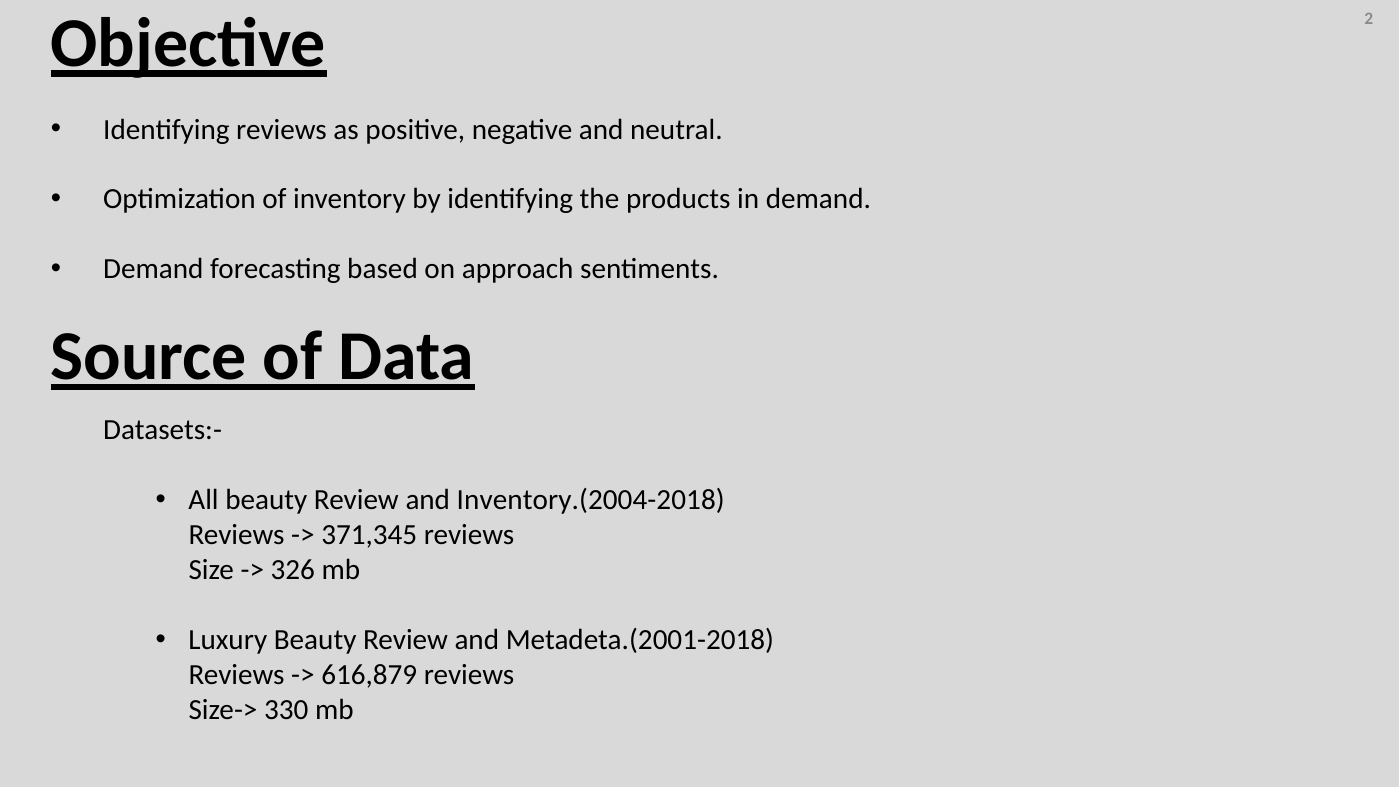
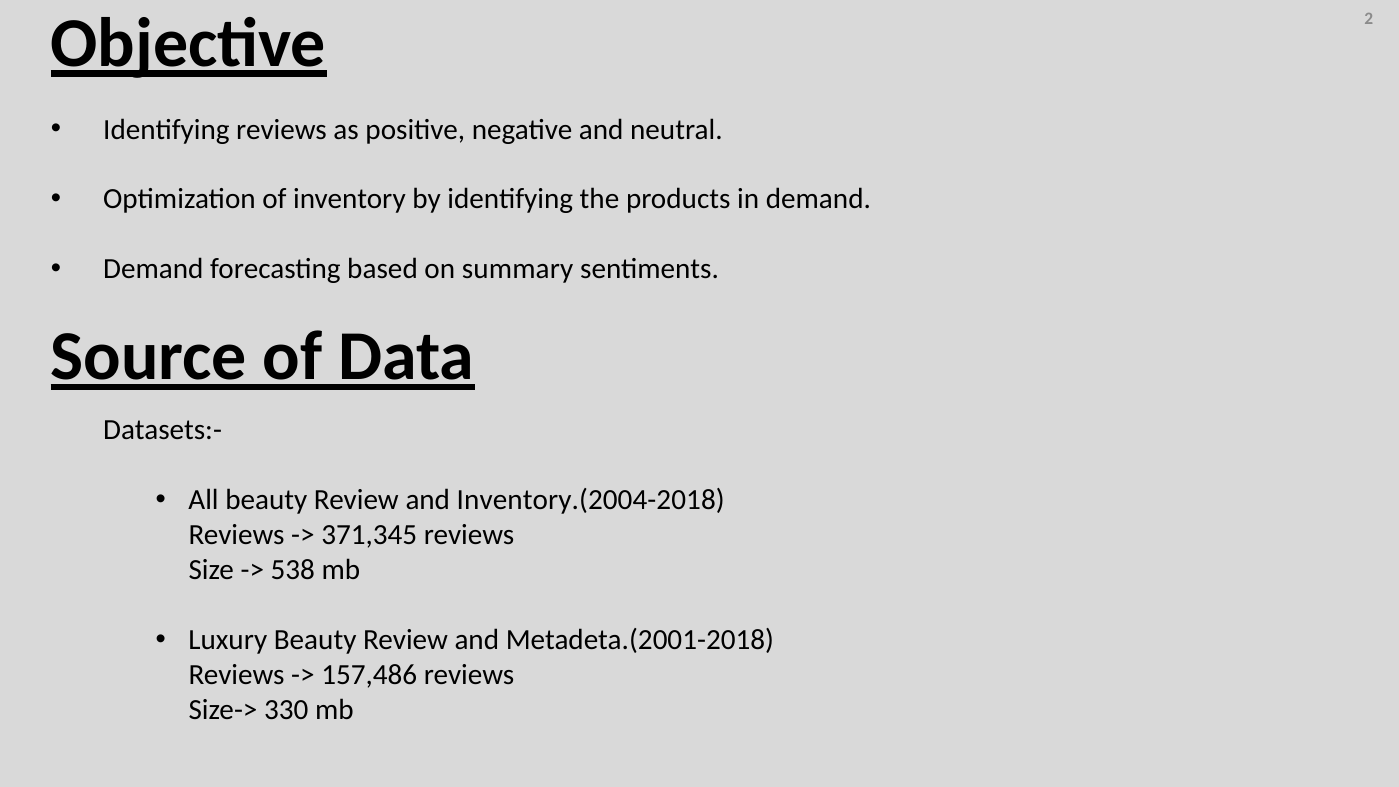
approach: approach -> summary
326: 326 -> 538
616,879: 616,879 -> 157,486
